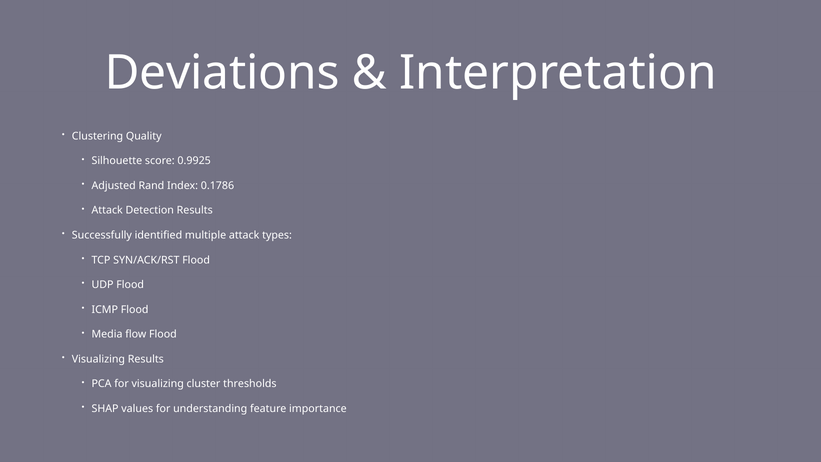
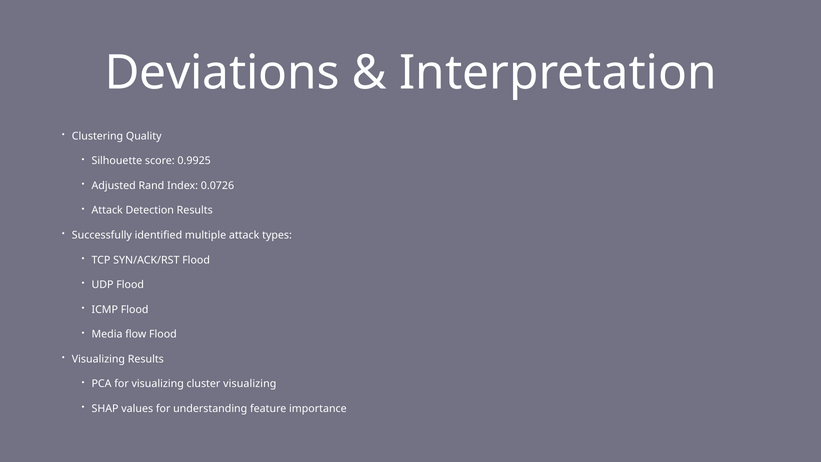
0.1786: 0.1786 -> 0.0726
cluster thresholds: thresholds -> visualizing
